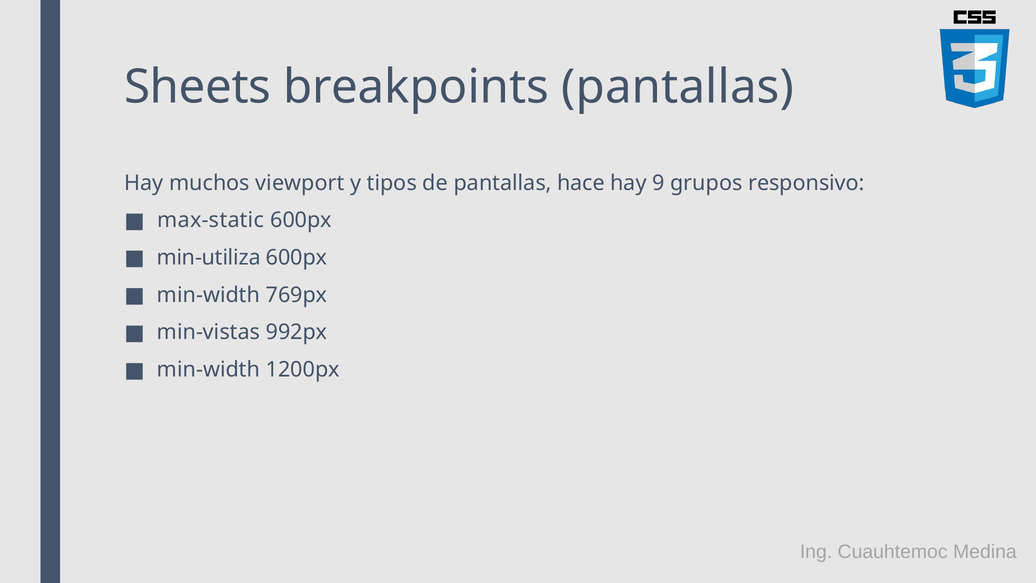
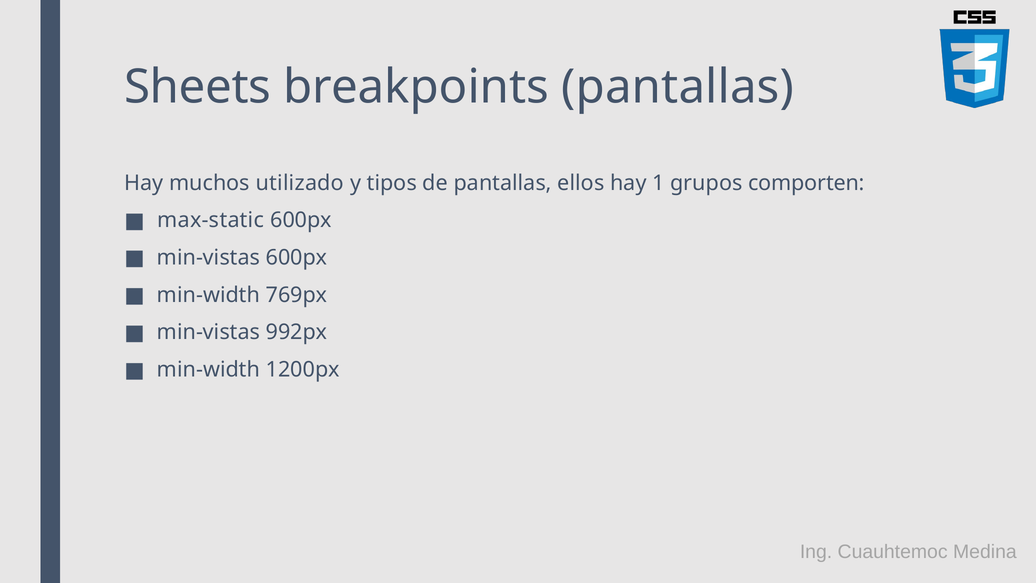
viewport: viewport -> utilizado
hace: hace -> ellos
9: 9 -> 1
responsivo: responsivo -> comporten
min-utiliza at (209, 257): min-utiliza -> min-vistas
